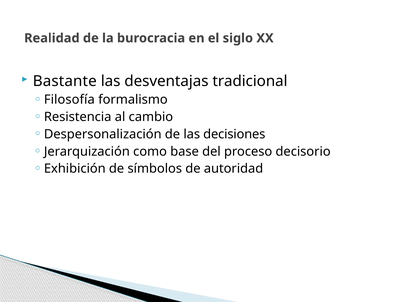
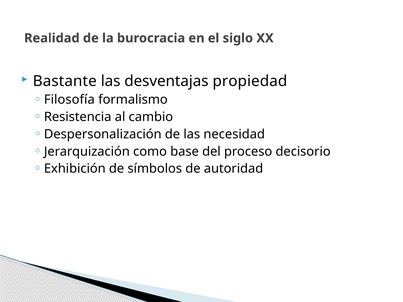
tradicional: tradicional -> propiedad
decisiones: decisiones -> necesidad
